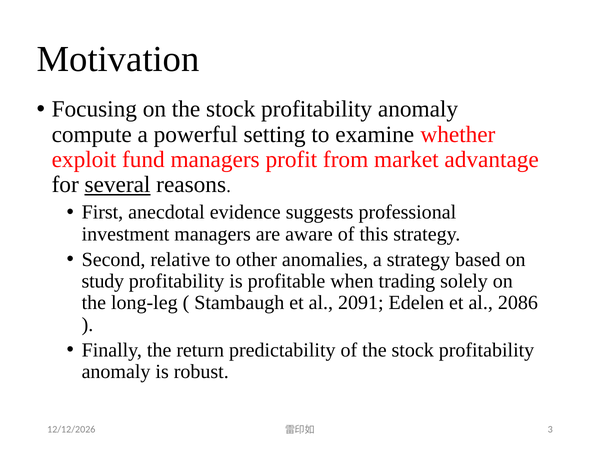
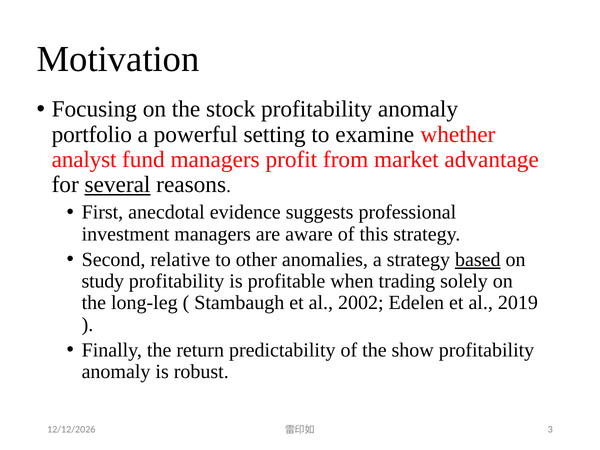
compute: compute -> portfolio
exploit: exploit -> analyst
based underline: none -> present
2091: 2091 -> 2002
2086: 2086 -> 2019
of the stock: stock -> show
